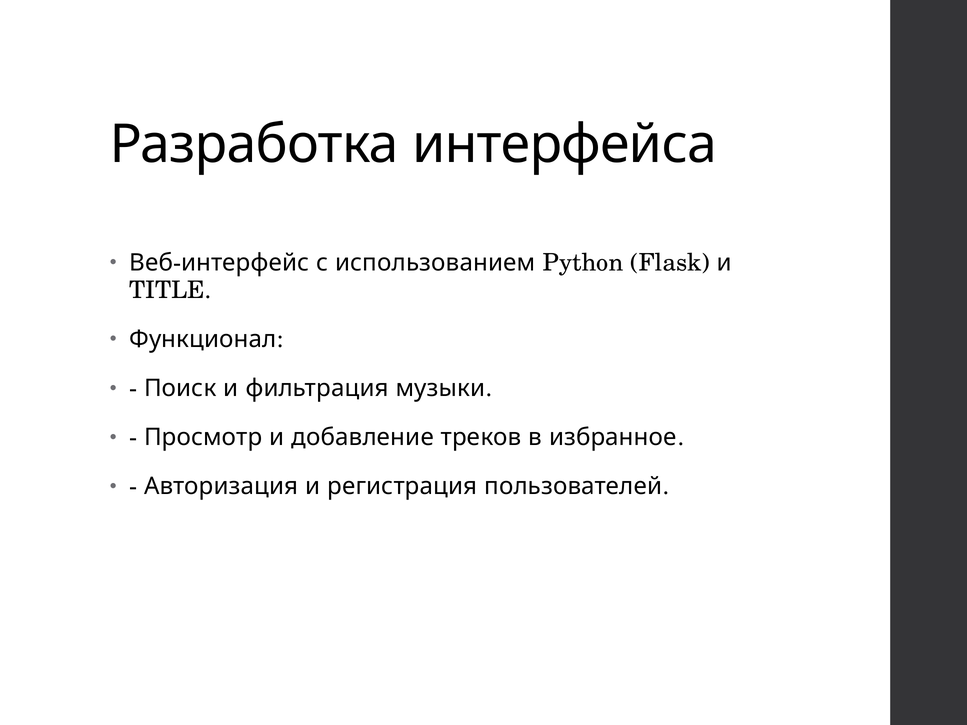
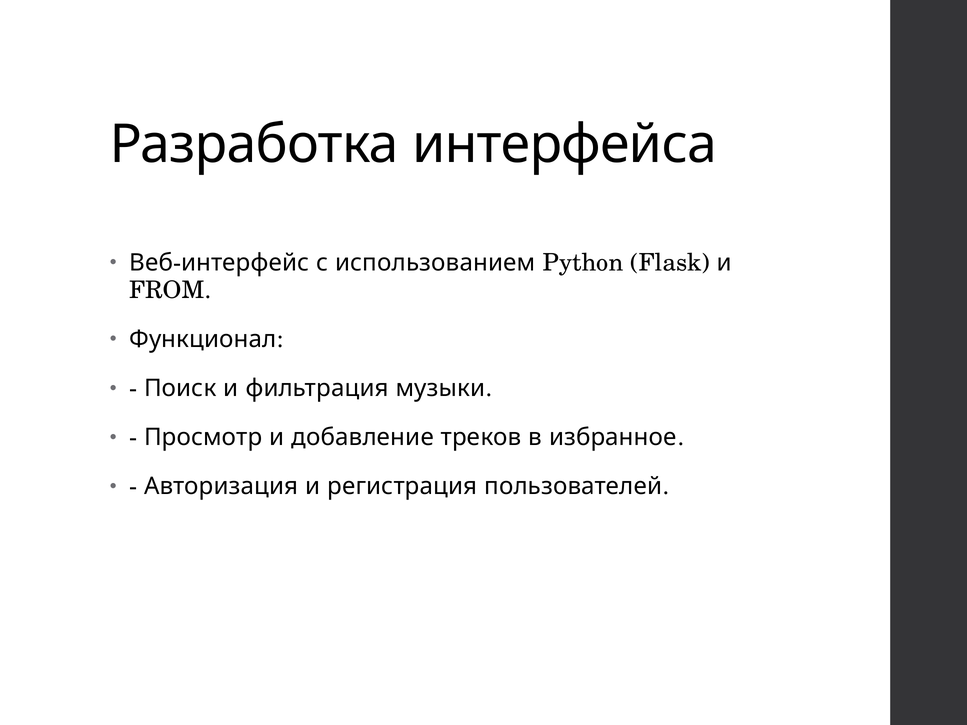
TITLE: TITLE -> FROM
